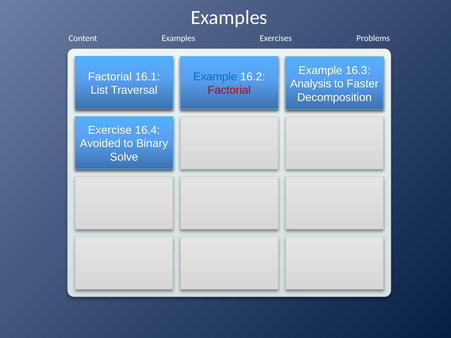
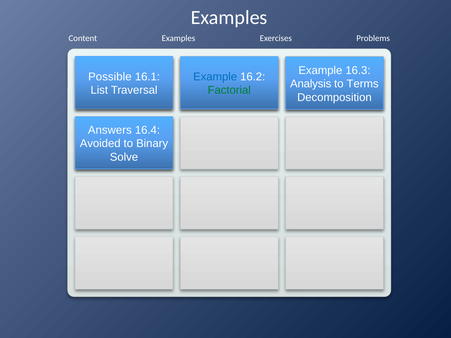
Factorial at (110, 77): Factorial -> Possible
Faster: Faster -> Terms
Factorial at (229, 90) colour: red -> green
Exercise: Exercise -> Answers
